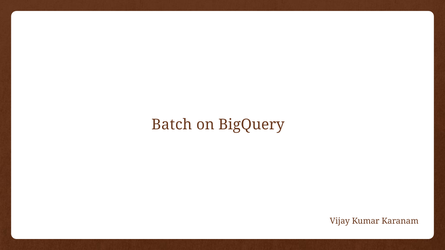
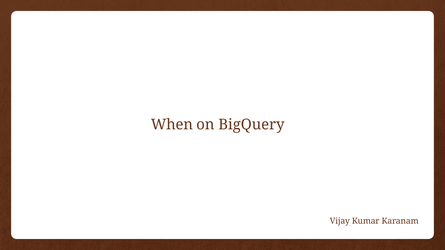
Batch: Batch -> When
